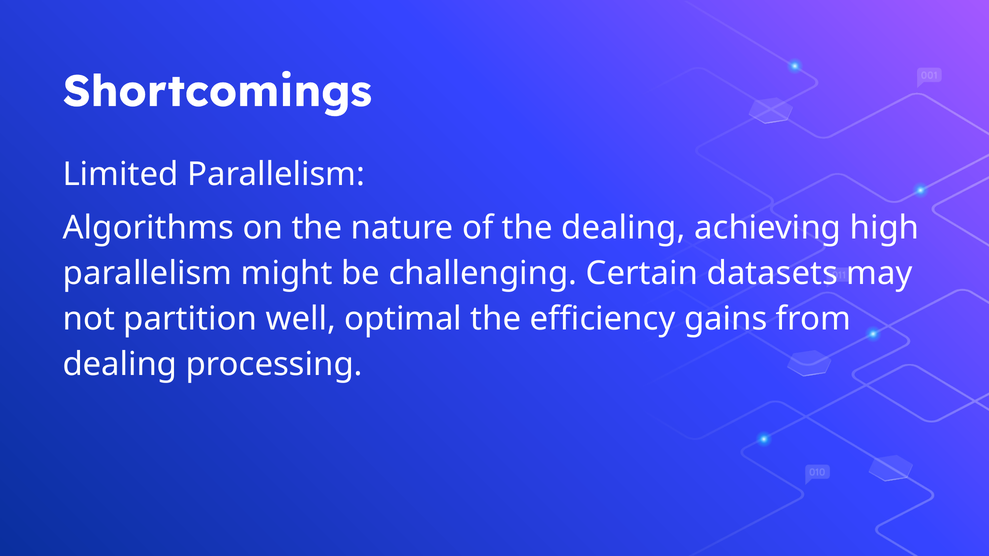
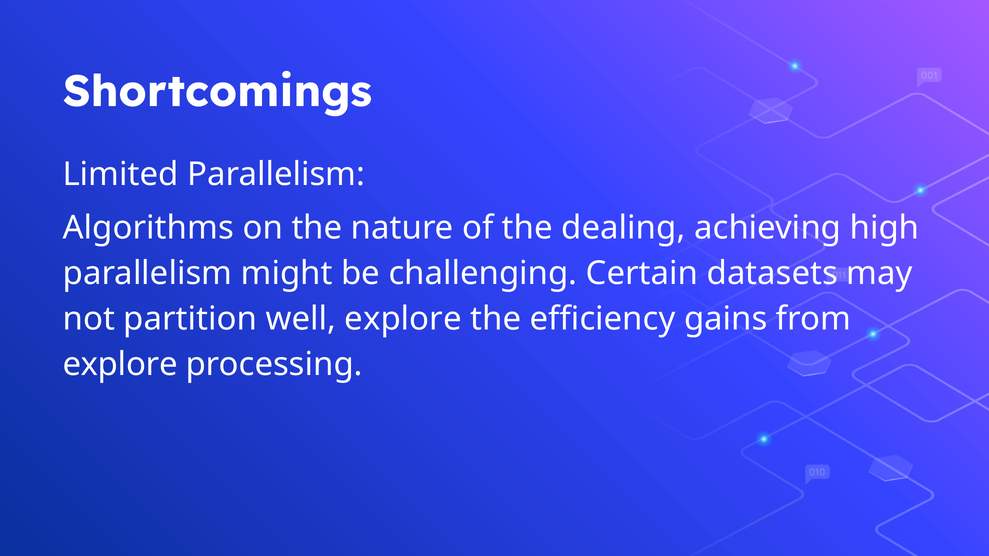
well optimal: optimal -> explore
dealing at (120, 364): dealing -> explore
